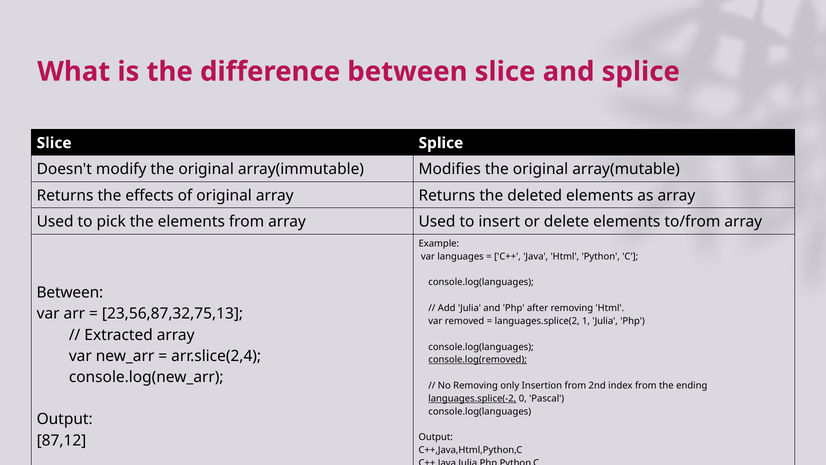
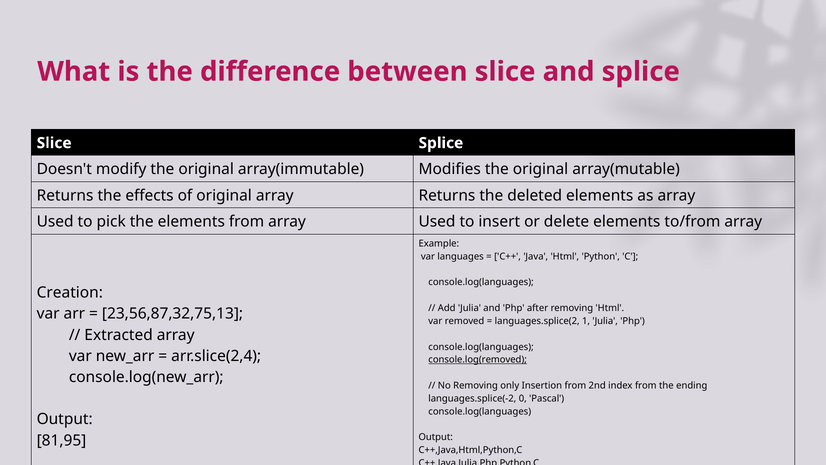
Between at (70, 293): Between -> Creation
languages.splice(-2 underline: present -> none
87,12: 87,12 -> 81,95
